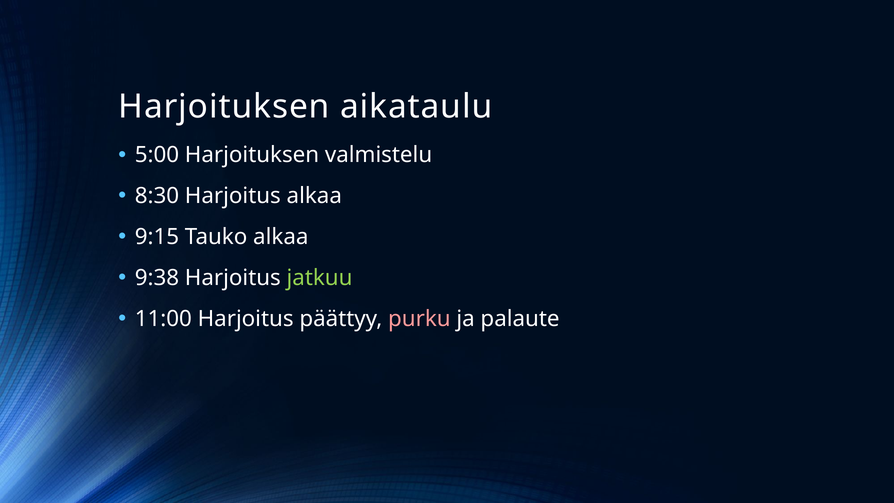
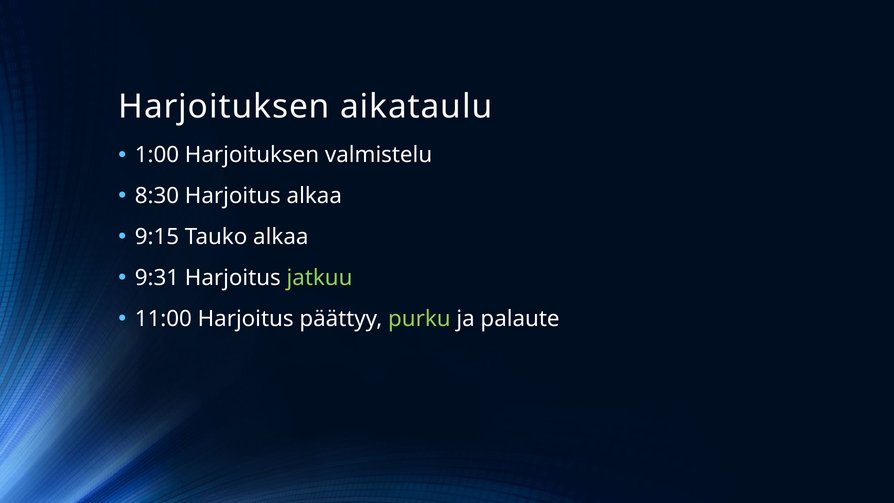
5:00: 5:00 -> 1:00
9:38: 9:38 -> 9:31
purku colour: pink -> light green
